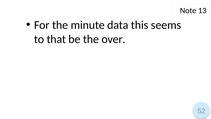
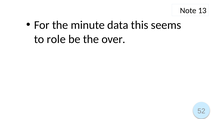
that: that -> role
